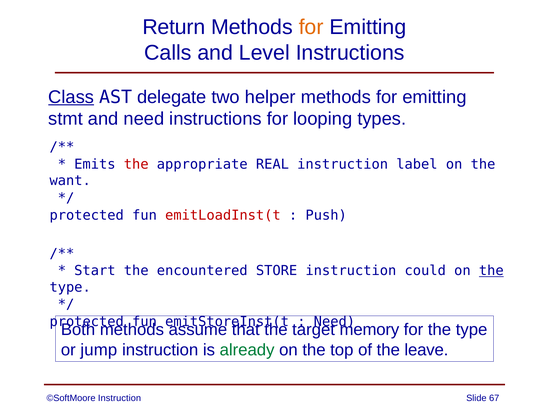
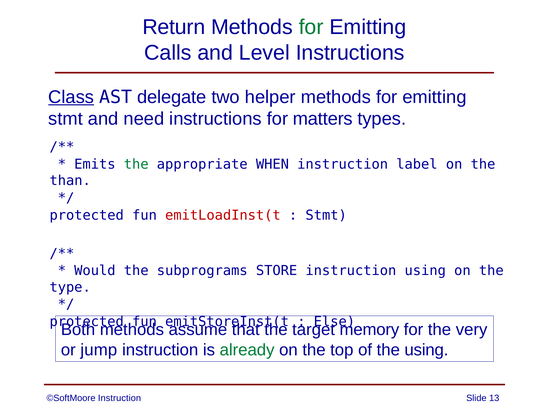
for at (311, 27) colour: orange -> green
looping: looping -> matters
the at (136, 164) colour: red -> green
REAL: REAL -> WHEN
want: want -> than
Push at (326, 215): Push -> Stmt
Start: Start -> Would
encountered: encountered -> subprograms
instruction could: could -> using
the at (491, 271) underline: present -> none
Need at (334, 321): Need -> Else
for the type: type -> very
the leave: leave -> using
67: 67 -> 13
